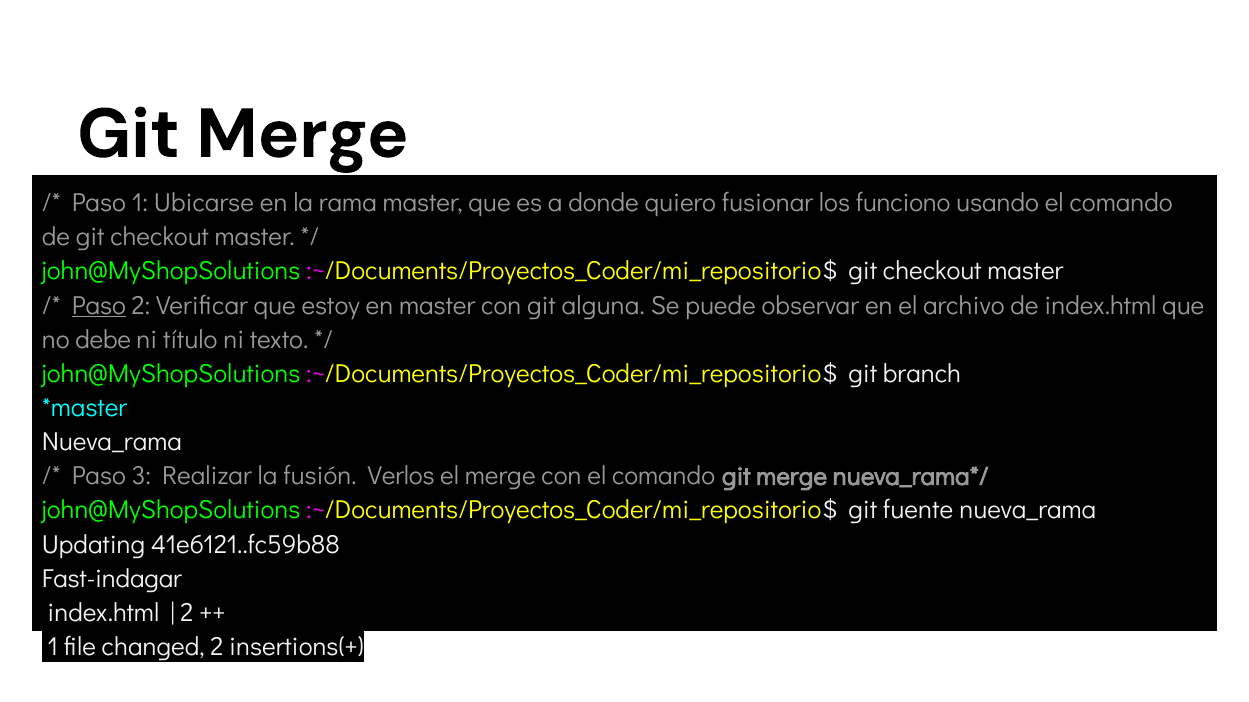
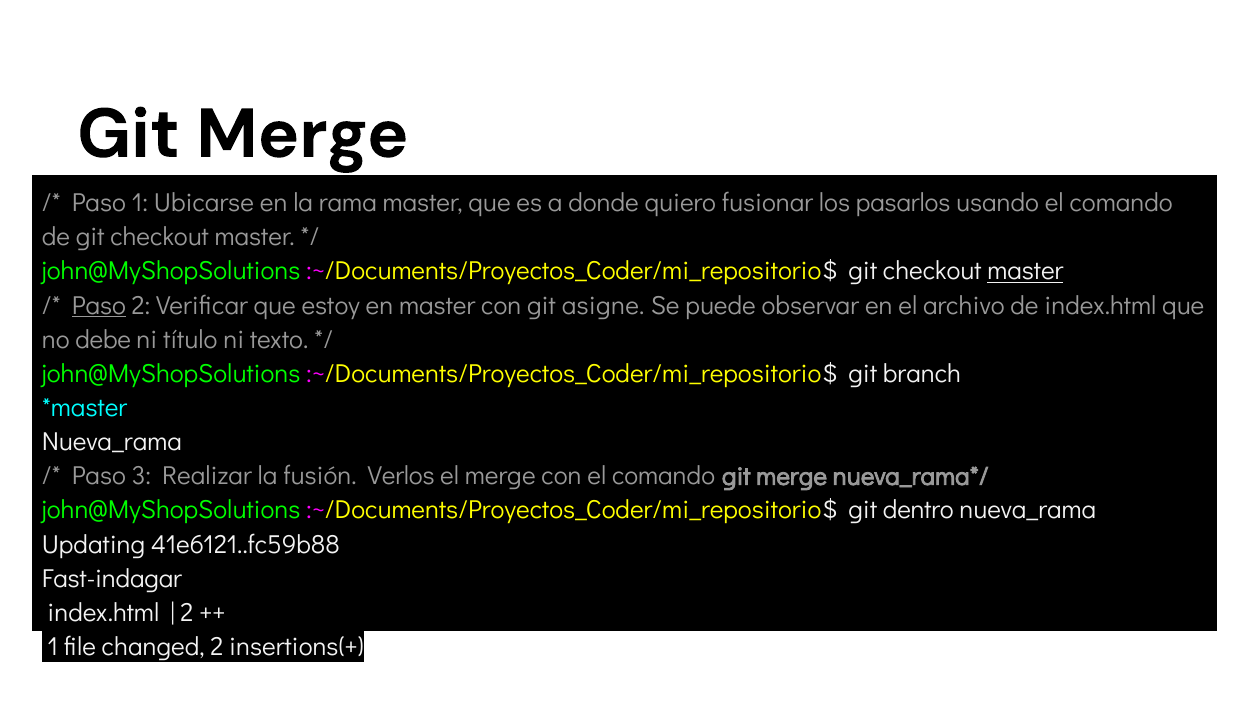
funciono: funciono -> pasarlos
master at (1025, 272) underline: none -> present
alguna: alguna -> asigne
fuente: fuente -> dentro
